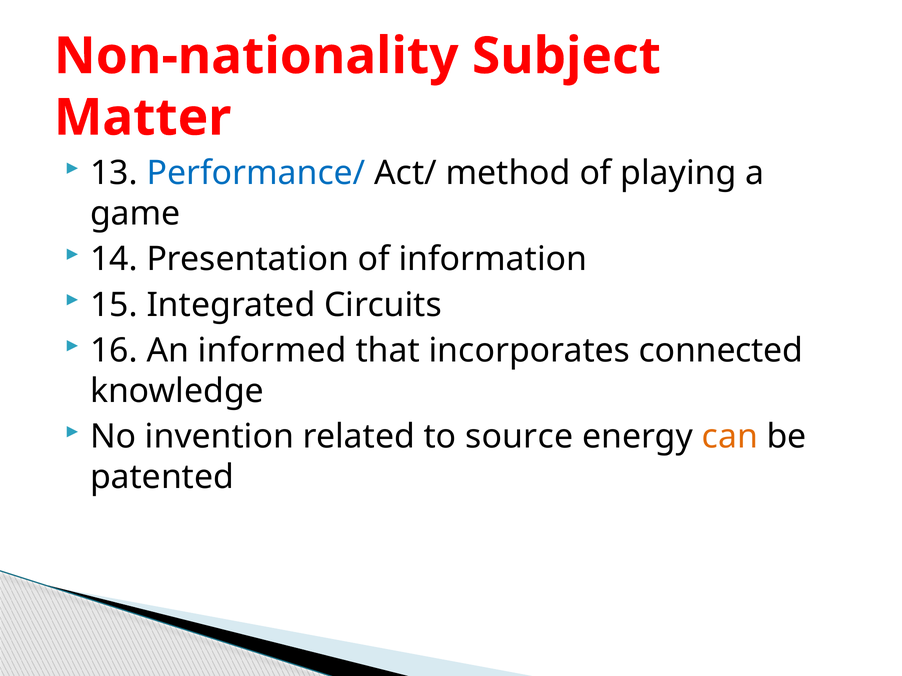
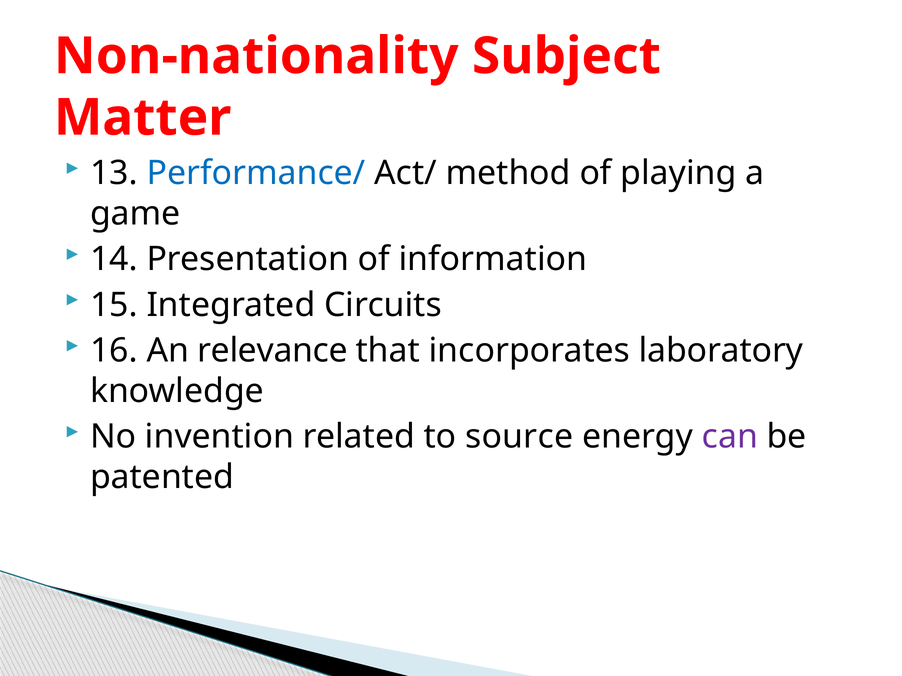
informed: informed -> relevance
connected: connected -> laboratory
can colour: orange -> purple
